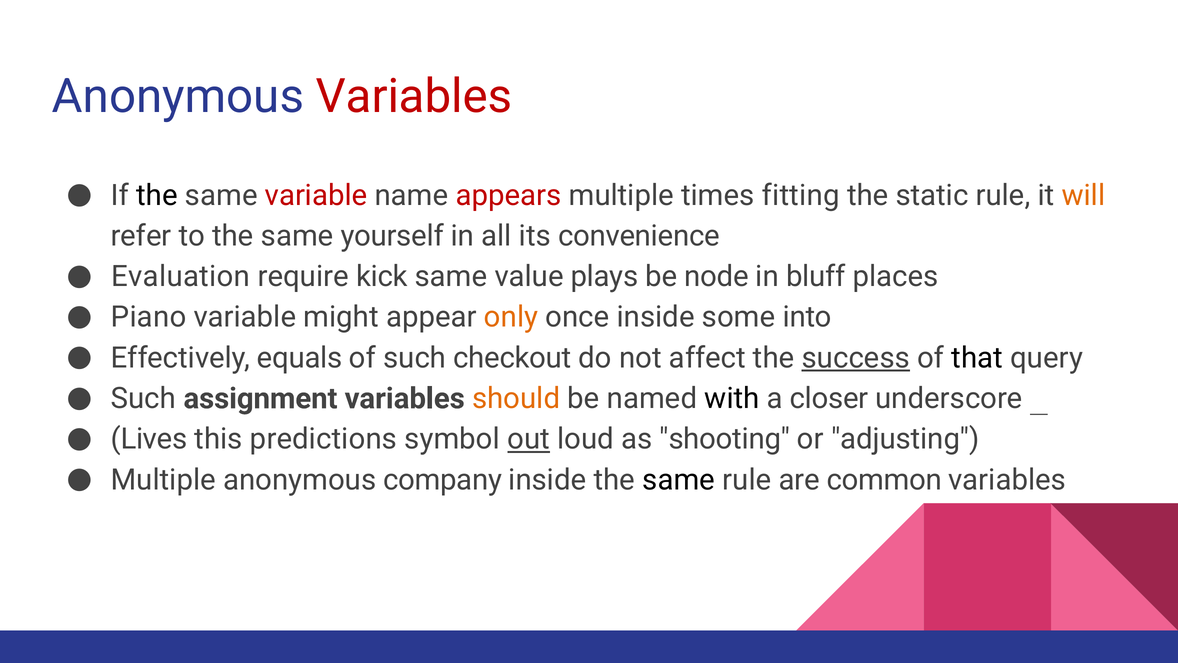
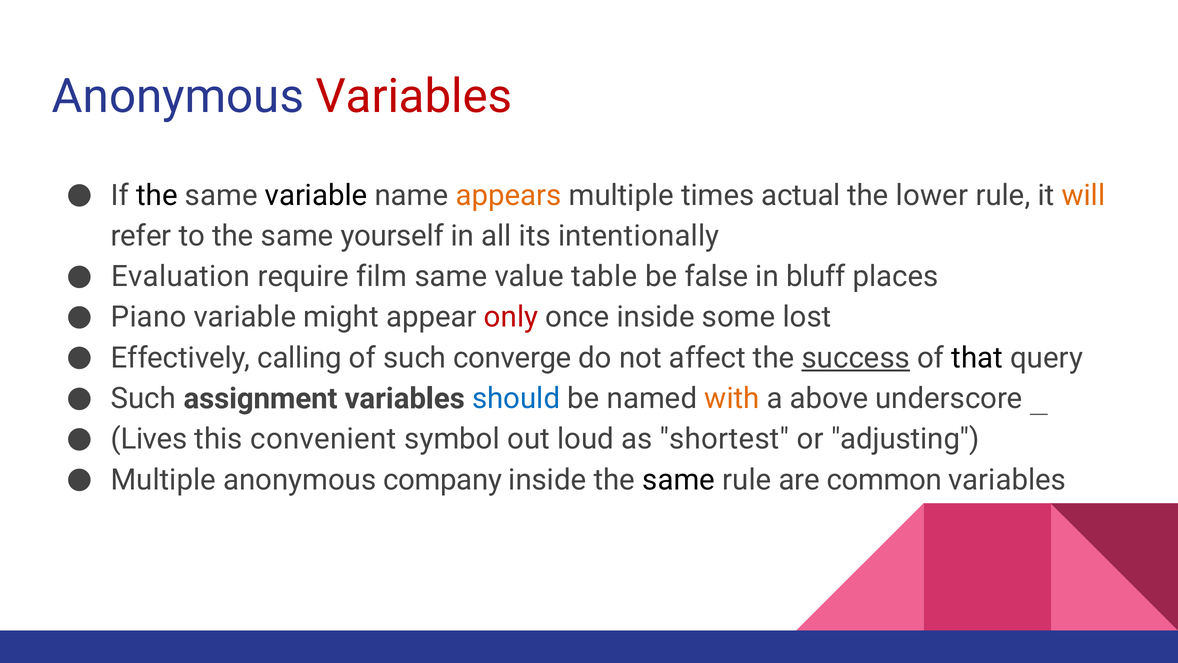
variable at (316, 195) colour: red -> black
appears colour: red -> orange
fitting: fitting -> actual
static: static -> lower
convenience: convenience -> intentionally
kick: kick -> film
plays: plays -> table
node: node -> false
only colour: orange -> red
into: into -> lost
equals: equals -> calling
checkout: checkout -> converge
should colour: orange -> blue
with colour: black -> orange
closer: closer -> above
predictions: predictions -> convenient
out underline: present -> none
shooting: shooting -> shortest
